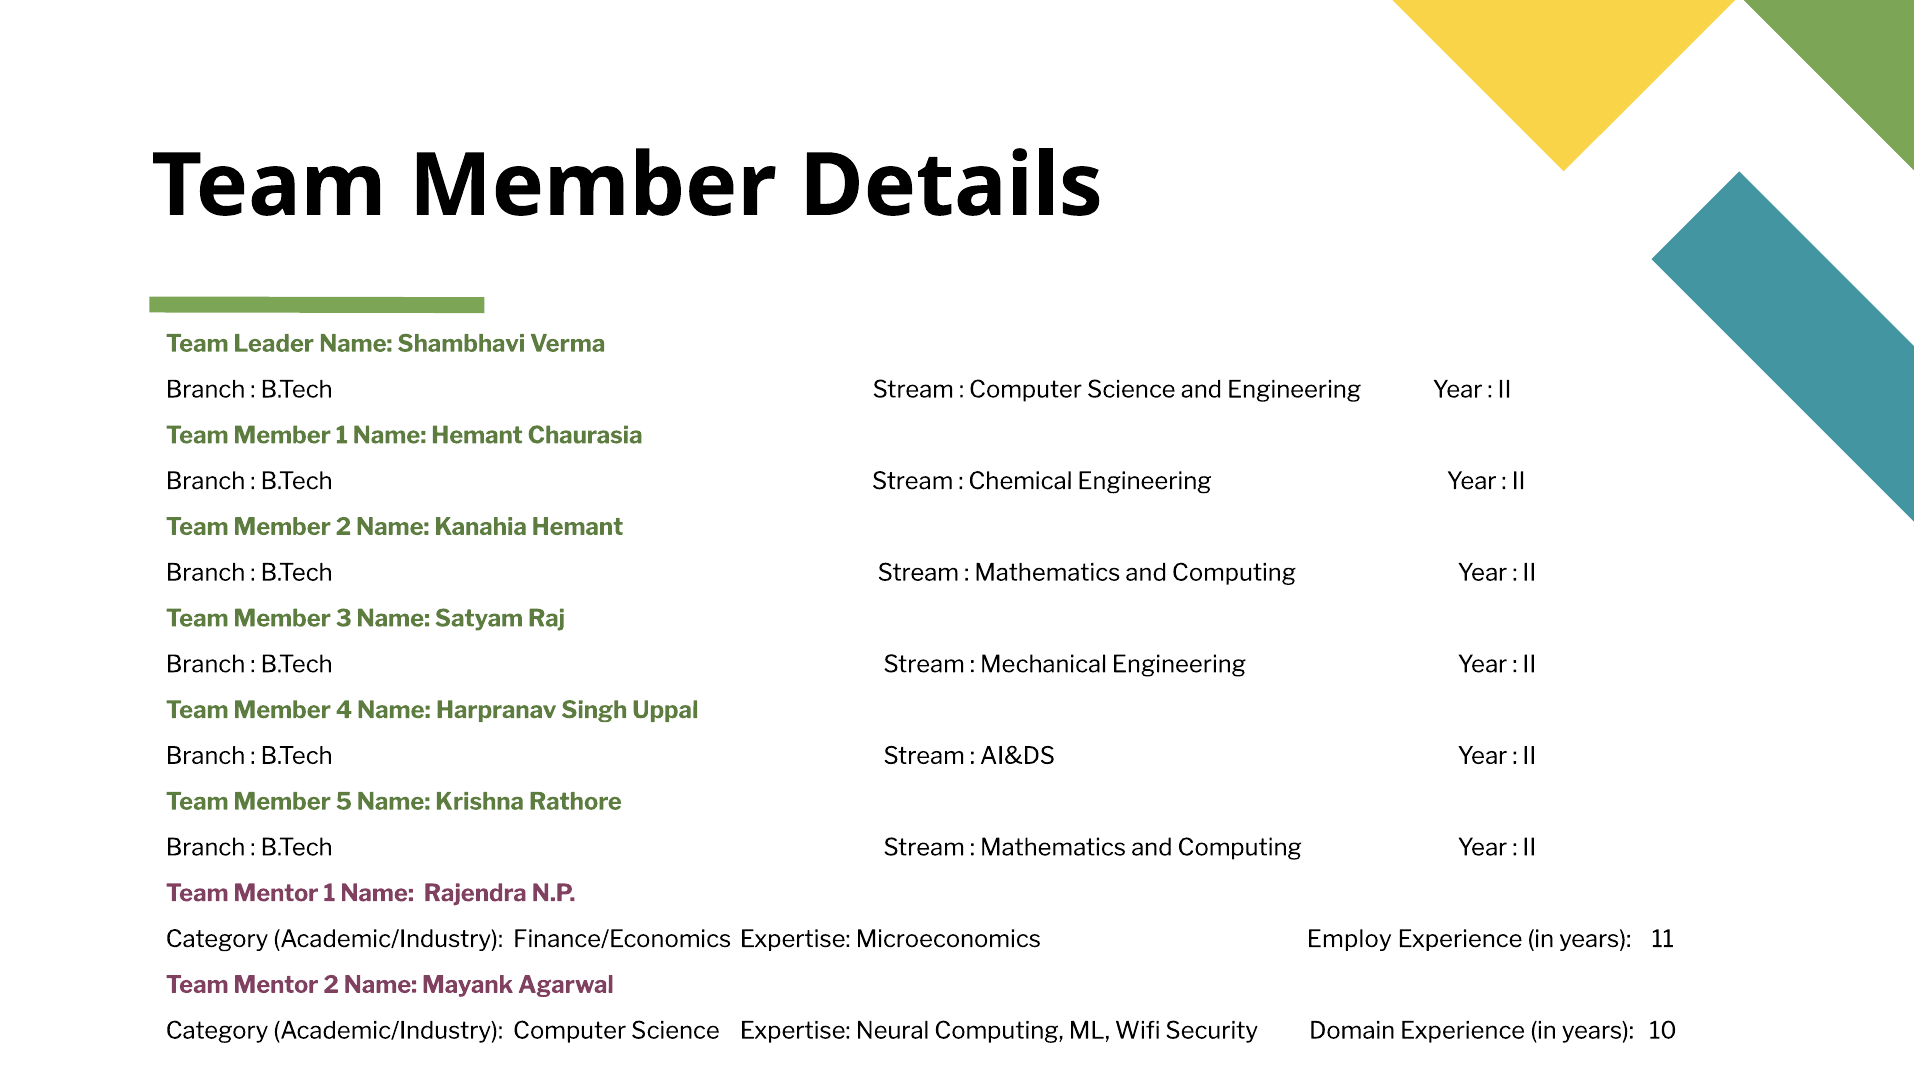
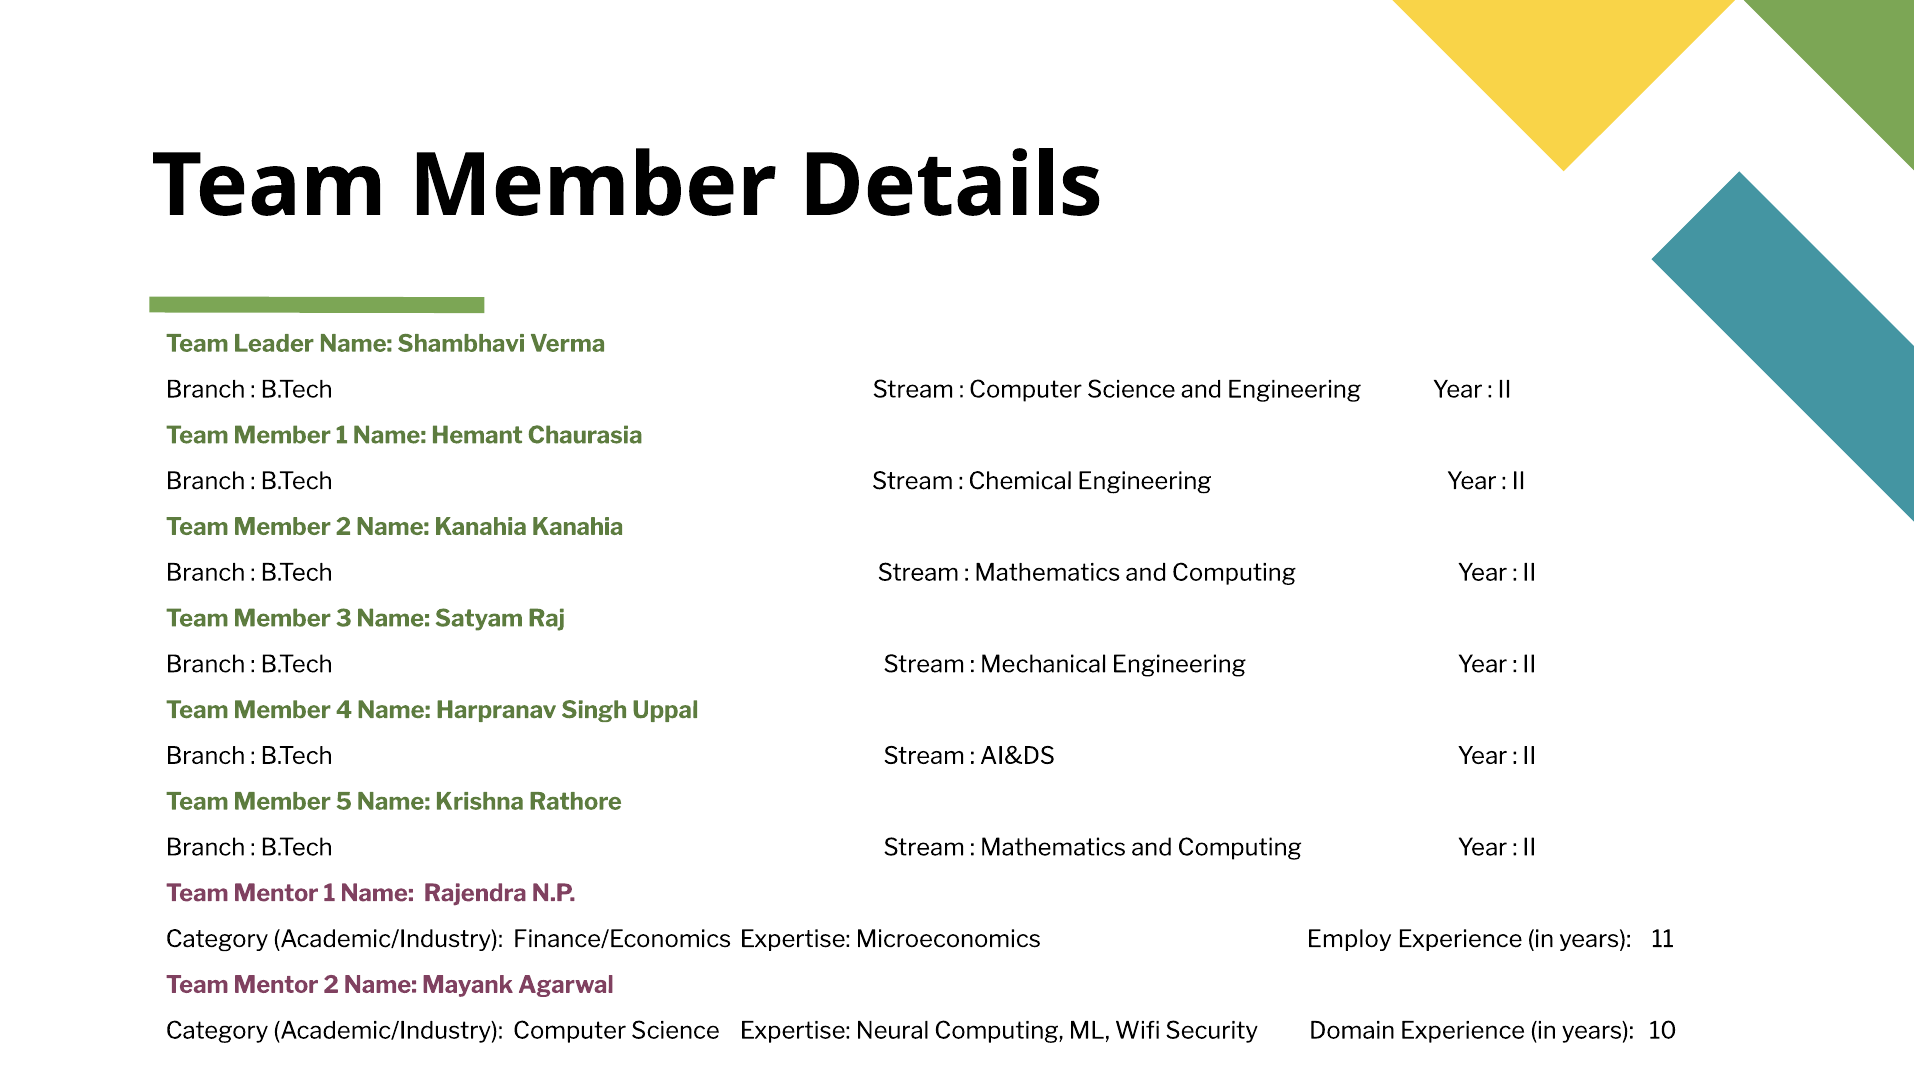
Kanahia Hemant: Hemant -> Kanahia
